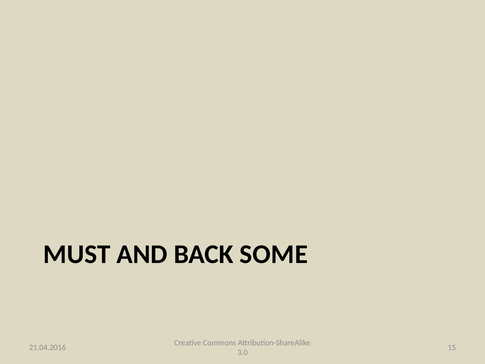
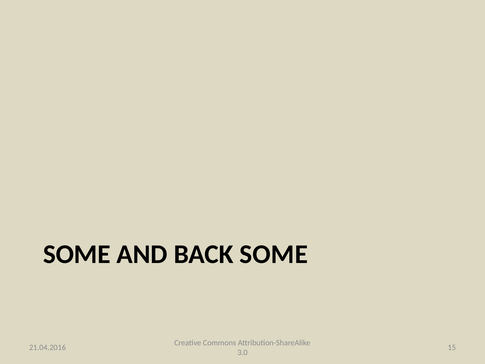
MUST at (77, 254): MUST -> SOME
